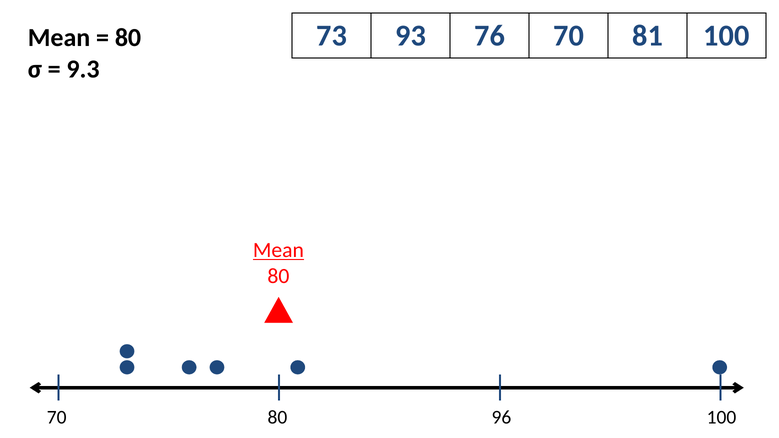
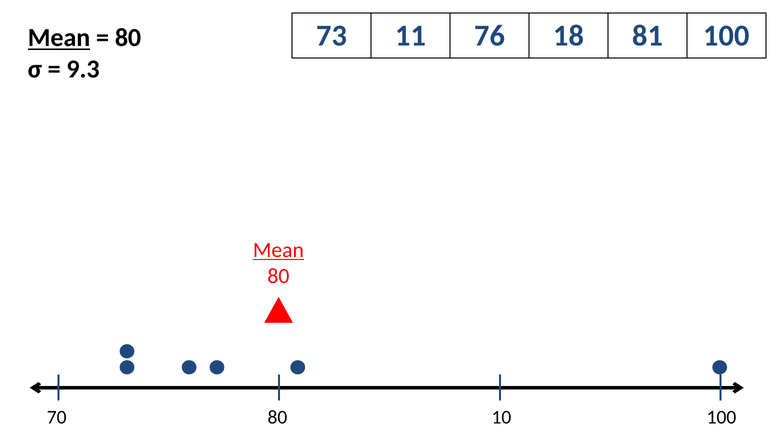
93: 93 -> 11
76 70: 70 -> 18
Mean at (59, 38) underline: none -> present
96: 96 -> 10
